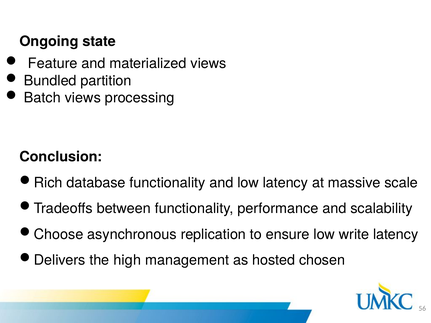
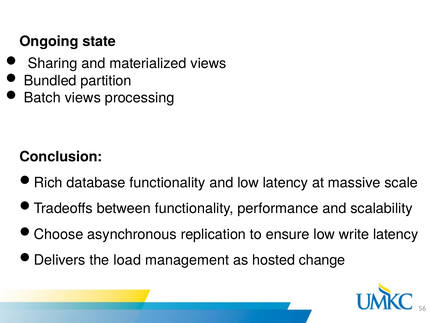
Feature: Feature -> Sharing
high: high -> load
chosen: chosen -> change
